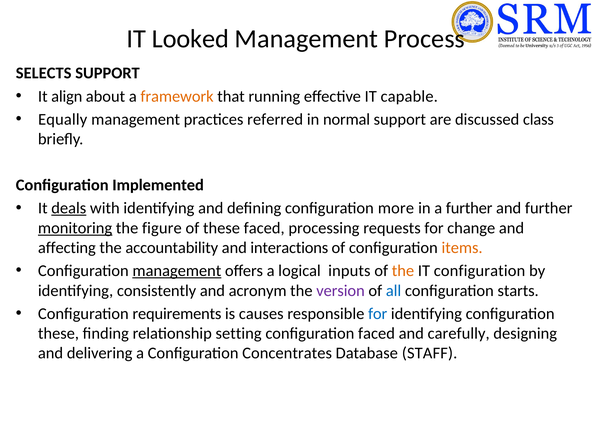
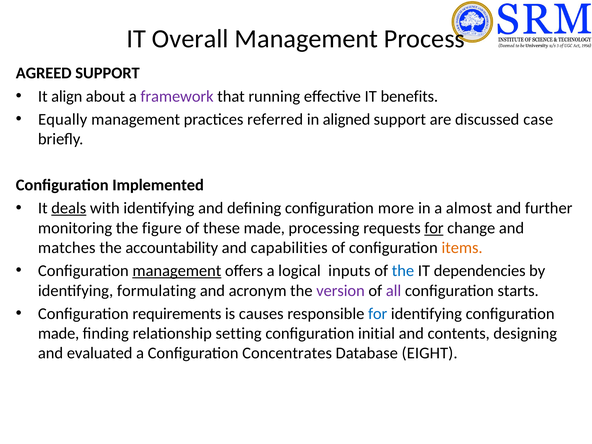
Looked: Looked -> Overall
SELECTS: SELECTS -> AGREED
framework colour: orange -> purple
capable: capable -> benefits
normal: normal -> aligned
class: class -> case
a further: further -> almost
monitoring underline: present -> none
these faced: faced -> made
for at (434, 228) underline: none -> present
affecting: affecting -> matches
interactions: interactions -> capabilities
the at (403, 271) colour: orange -> blue
IT configuration: configuration -> dependencies
consistently: consistently -> formulating
all colour: blue -> purple
these at (58, 333): these -> made
configuration faced: faced -> initial
carefully: carefully -> contents
delivering: delivering -> evaluated
STAFF: STAFF -> EIGHT
